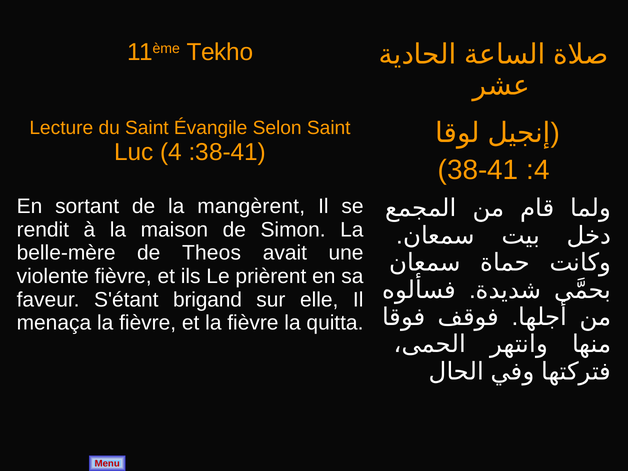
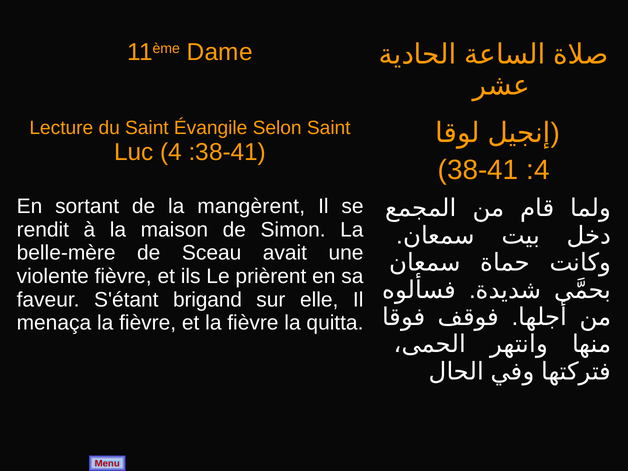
Tekho: Tekho -> Dame
Theos: Theos -> Sceau
